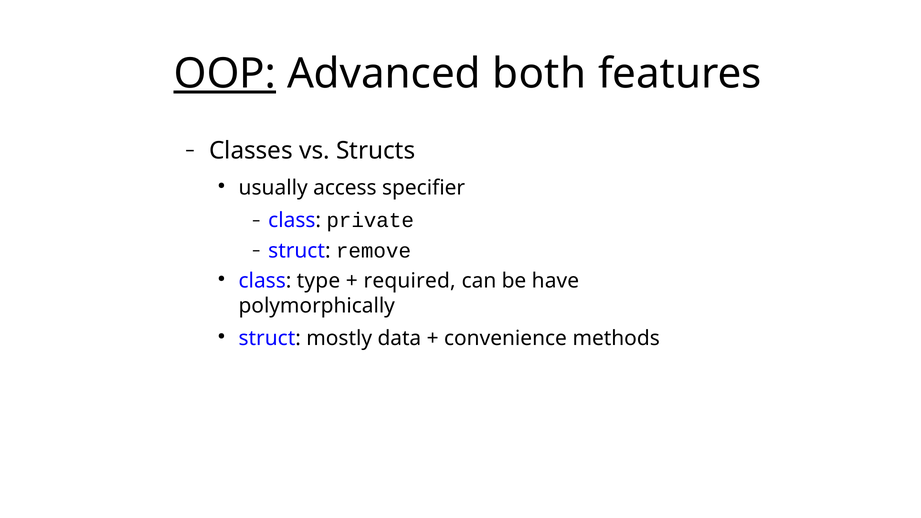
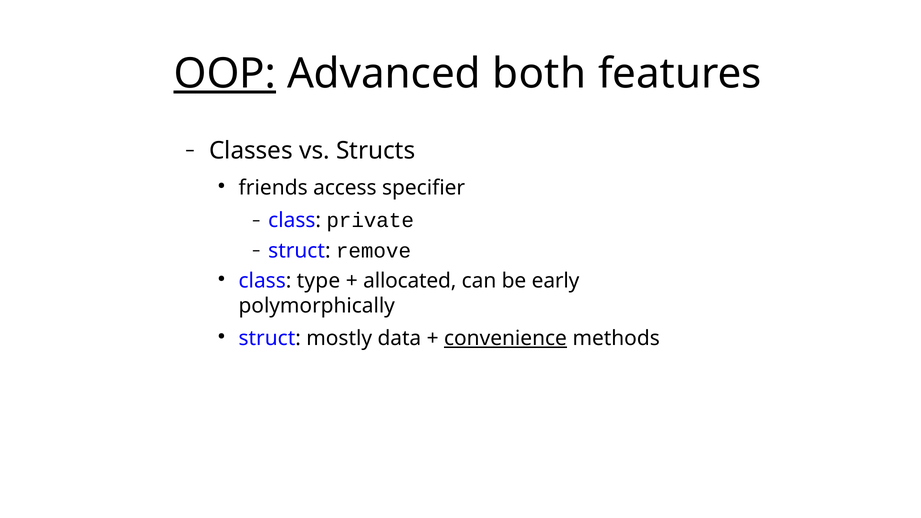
usually: usually -> friends
required: required -> allocated
have: have -> early
convenience underline: none -> present
